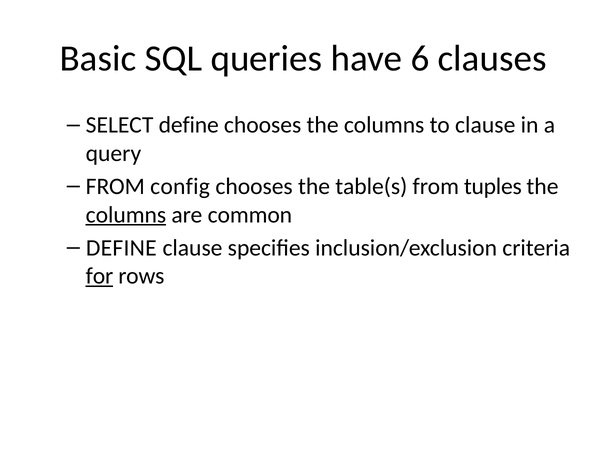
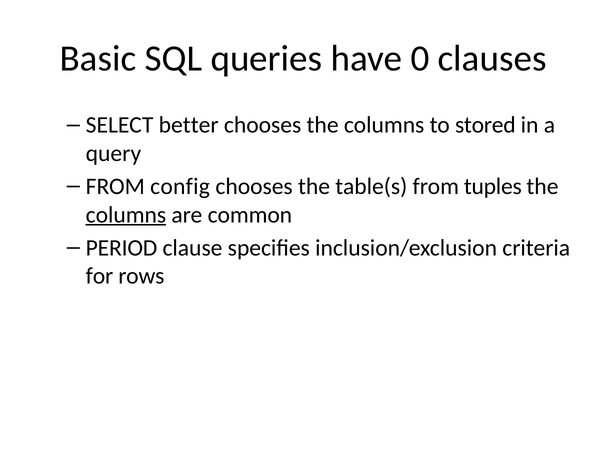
6: 6 -> 0
SELECT define: define -> better
to clause: clause -> stored
DEFINE at (121, 248): DEFINE -> PERIOD
for underline: present -> none
